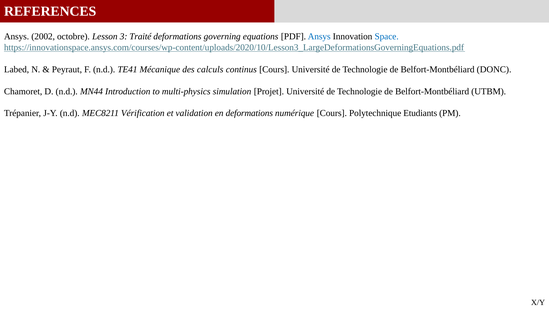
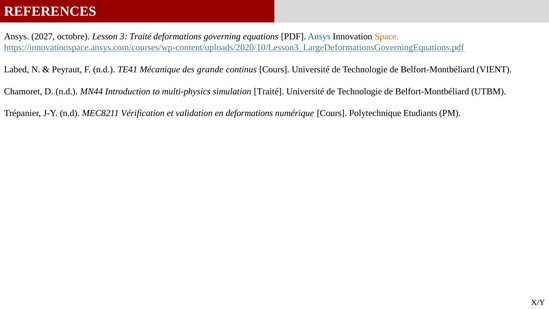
2002: 2002 -> 2027
Space colour: blue -> orange
calculs: calculs -> grande
DONC: DONC -> VIENT
simulation Projet: Projet -> Traité
